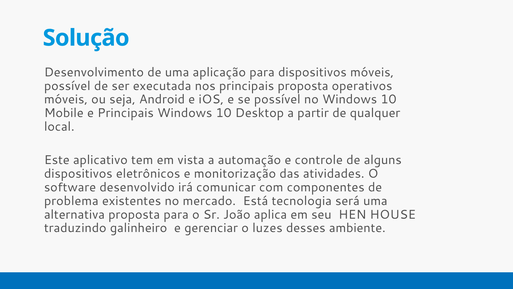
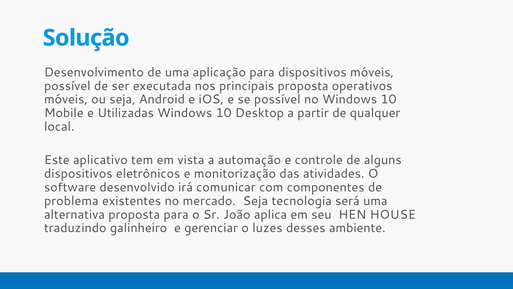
e Principais: Principais -> Utilizadas
mercado Está: Está -> Seja
